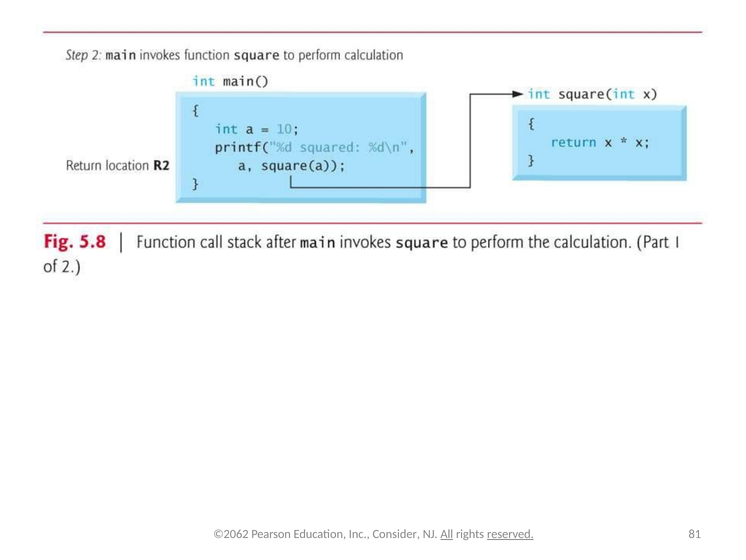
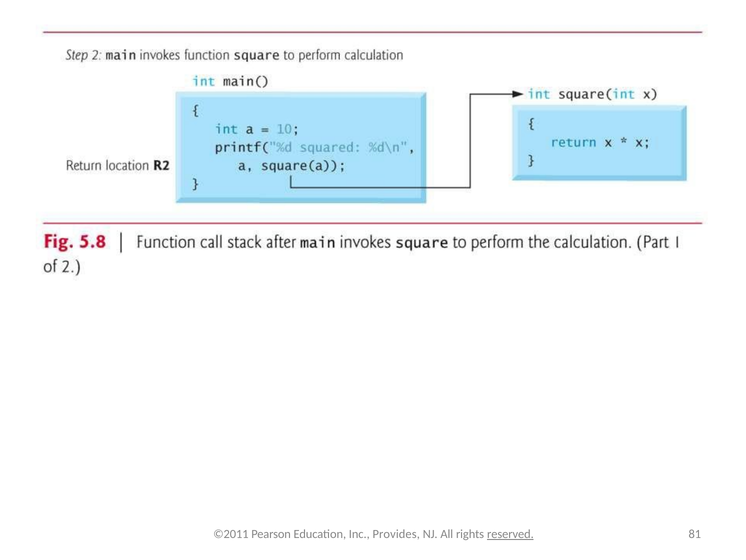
©2062: ©2062 -> ©2011
Consider: Consider -> Provides
All underline: present -> none
